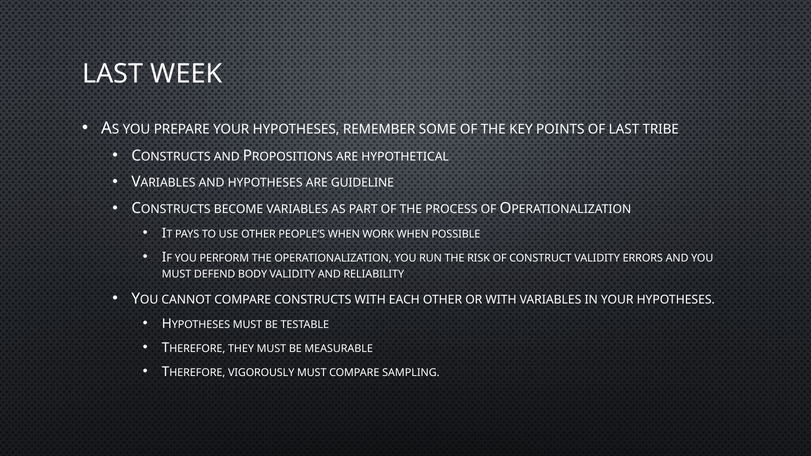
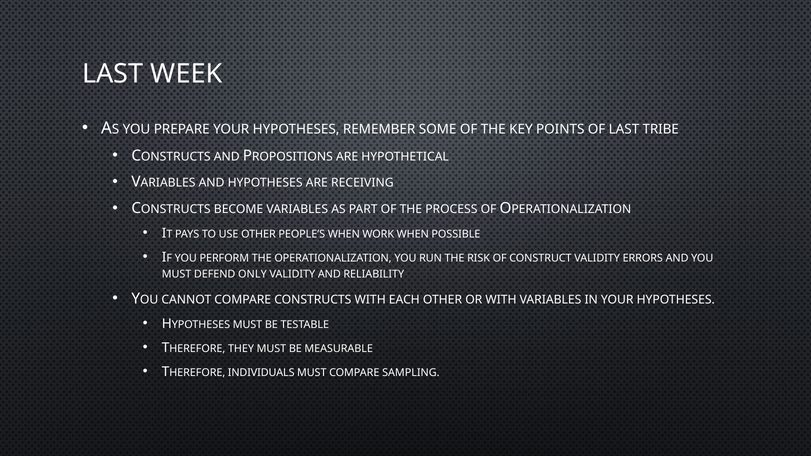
GUIDELINE: GUIDELINE -> RECEIVING
BODY: BODY -> ONLY
VIGOROUSLY: VIGOROUSLY -> INDIVIDUALS
